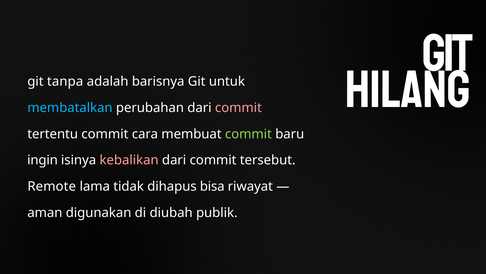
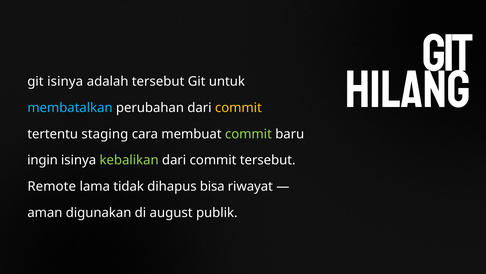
git tanpa: tanpa -> isinya
adalah barisnya: barisnya -> tersebut
commit at (238, 107) colour: pink -> yellow
tertentu commit: commit -> staging
kebalikan colour: pink -> light green
diubah: diubah -> august
